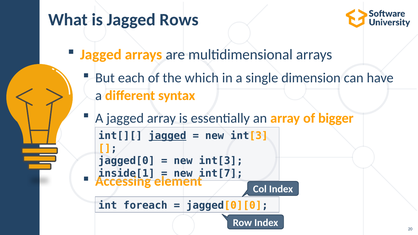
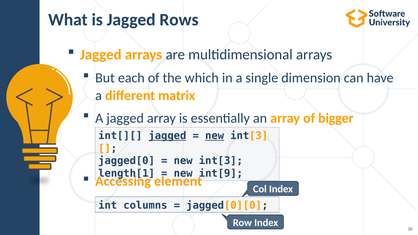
syntax: syntax -> matrix
new at (215, 136) underline: none -> present
inside[1: inside[1 -> length[1
int[7: int[7 -> int[9
foreach: foreach -> columns
